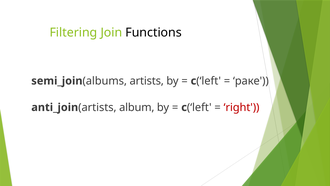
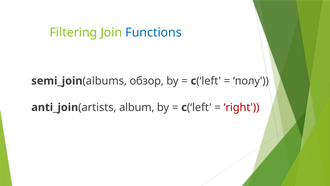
Functions colour: black -> blue
artists at (147, 81): artists -> обзор
раке: раке -> полу
